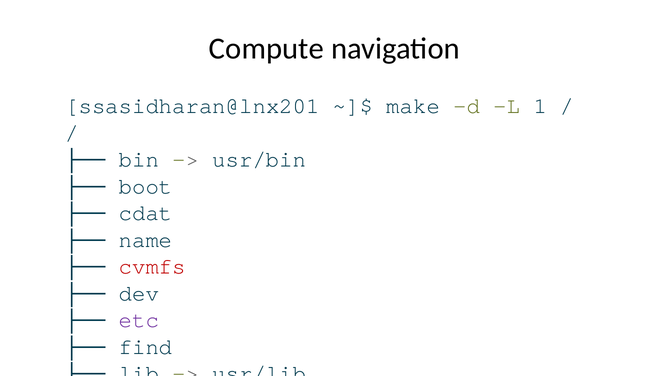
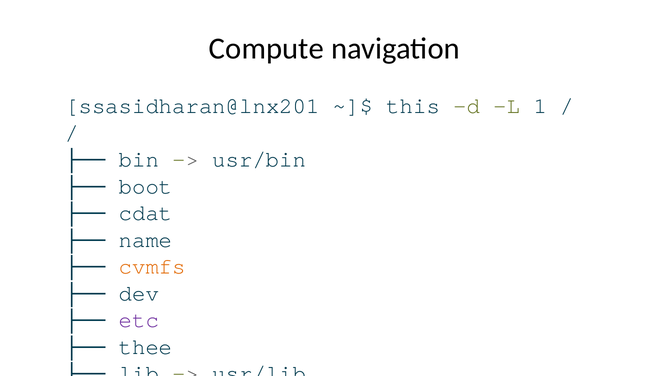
make: make -> this
cvmfs colour: red -> orange
find: find -> thee
